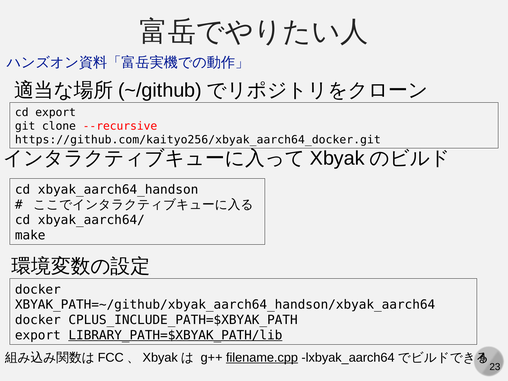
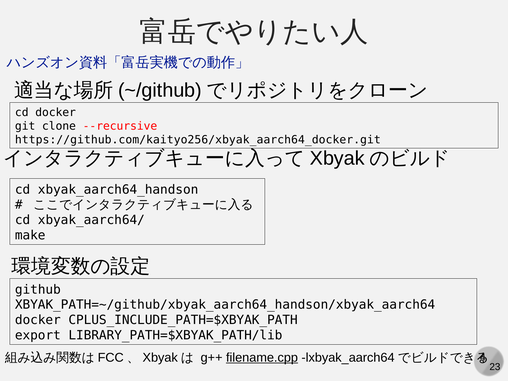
cd export: export -> docker
docker at (38, 289): docker -> github
LIBRARY_PATH=$XBYAK_PATH/lib underline: present -> none
